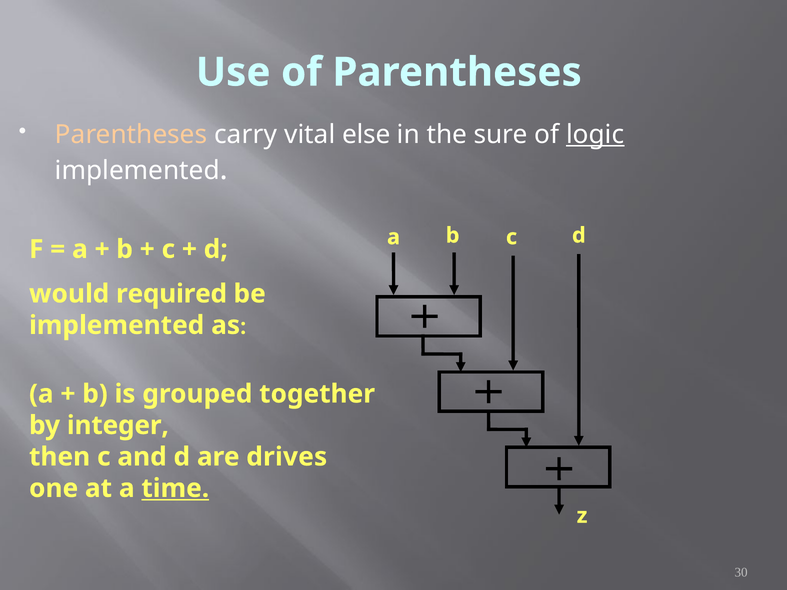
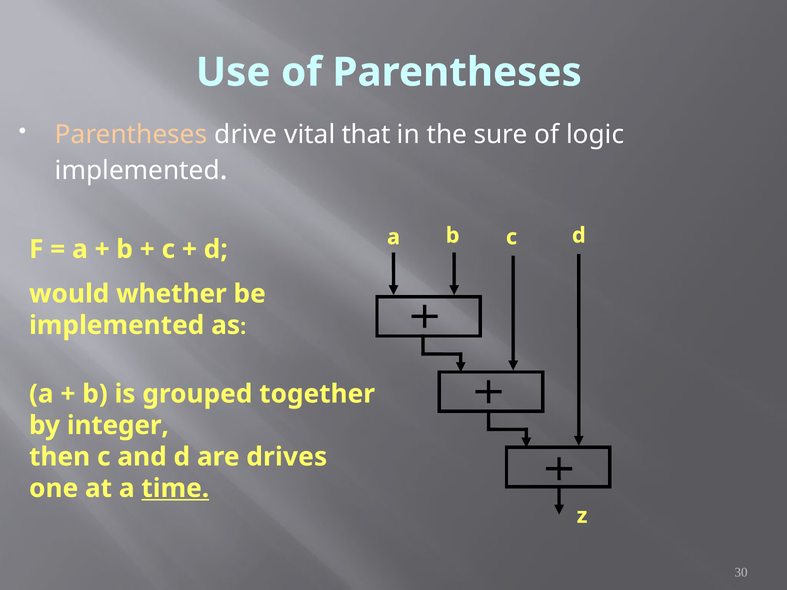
carry: carry -> drive
else: else -> that
logic underline: present -> none
required: required -> whether
